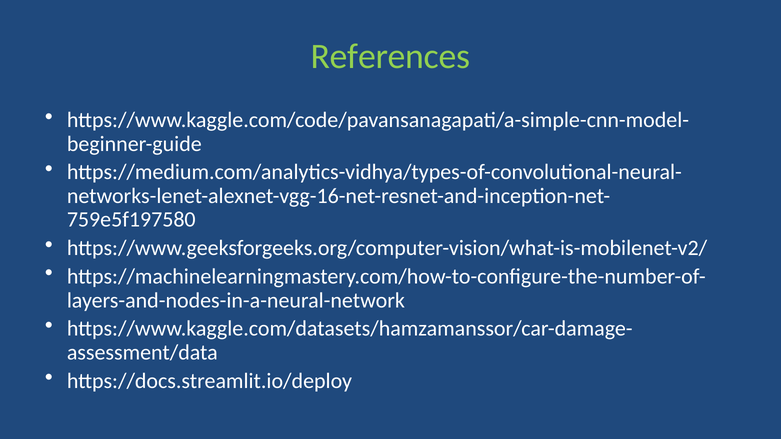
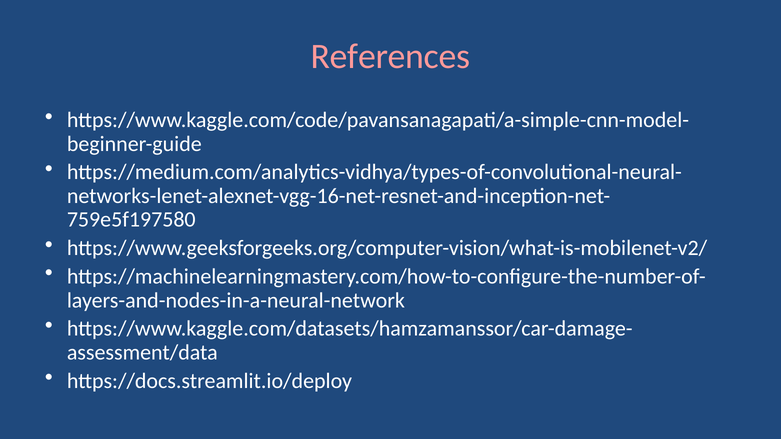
References colour: light green -> pink
